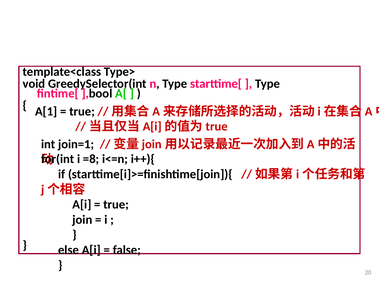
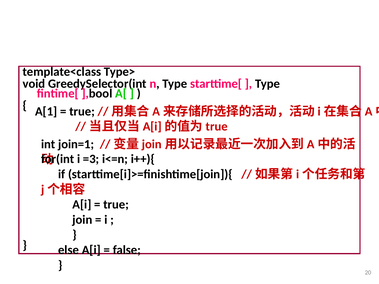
=8: =8 -> =3
